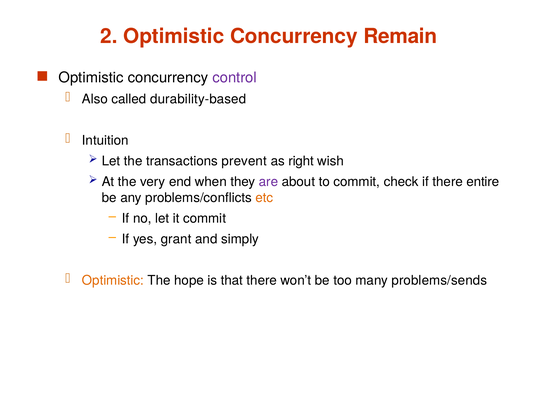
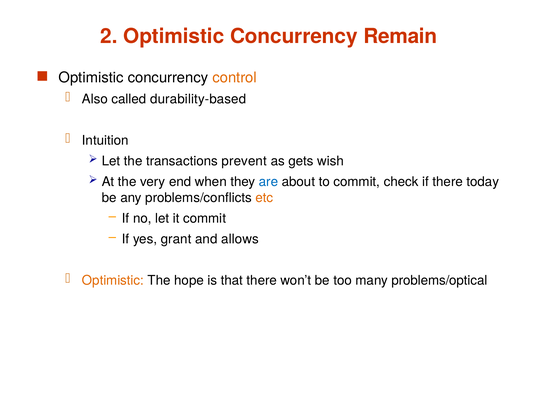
control colour: purple -> orange
right: right -> gets
are colour: purple -> blue
entire: entire -> today
simply: simply -> allows
problems/sends: problems/sends -> problems/optical
